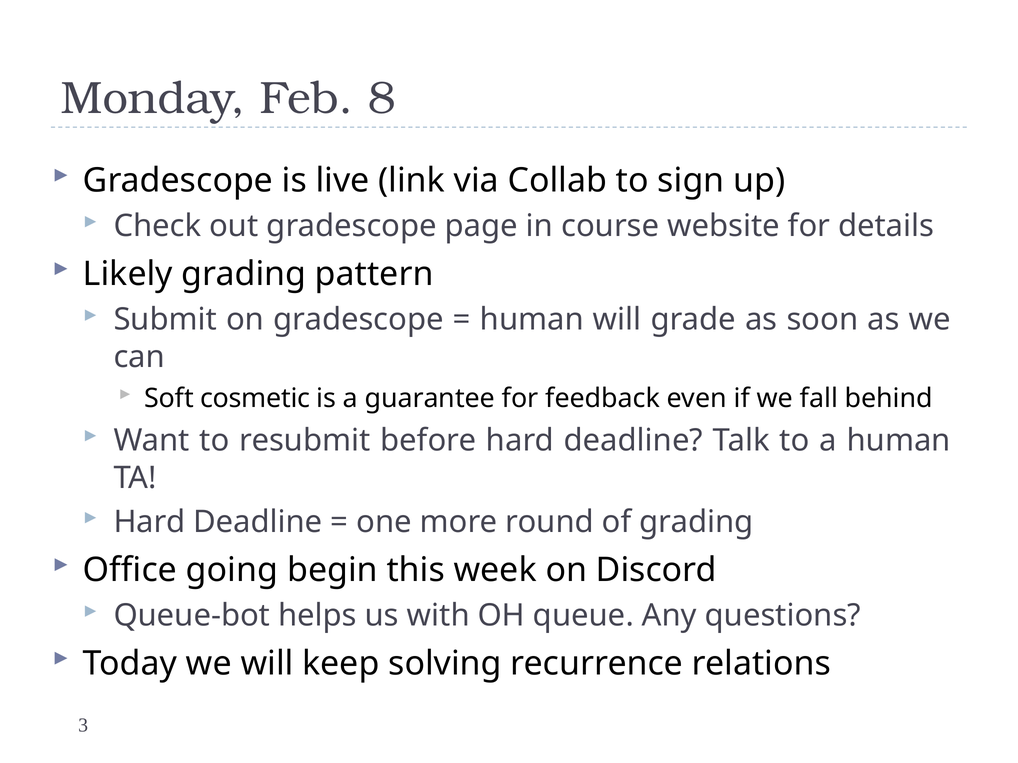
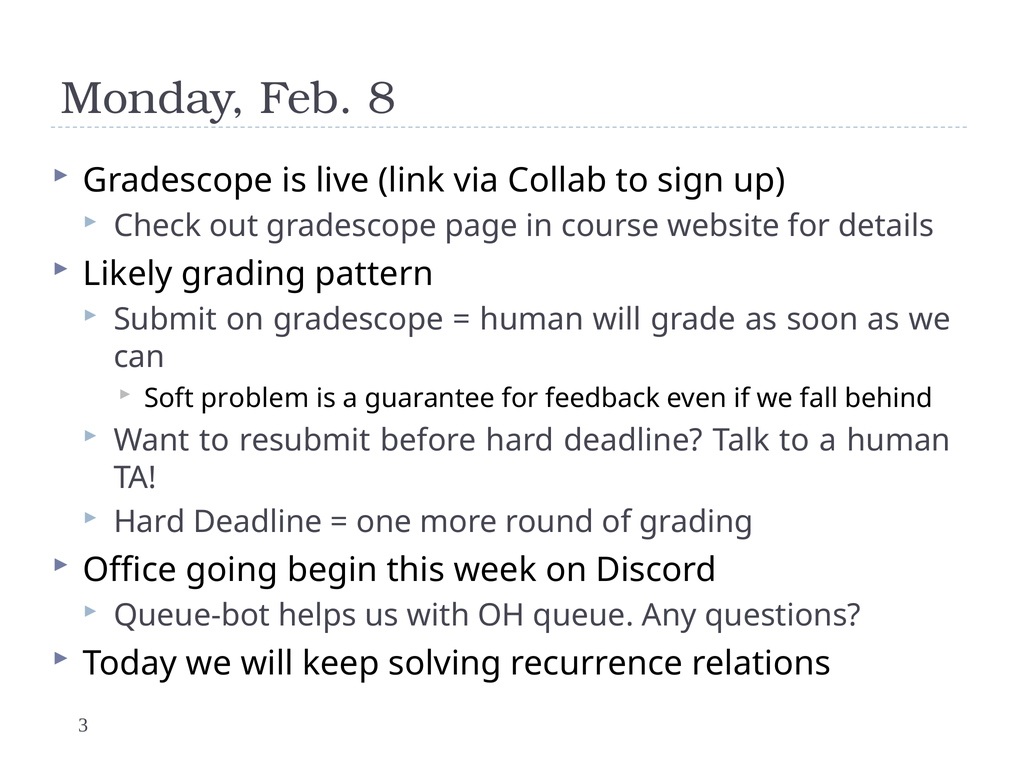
cosmetic: cosmetic -> problem
